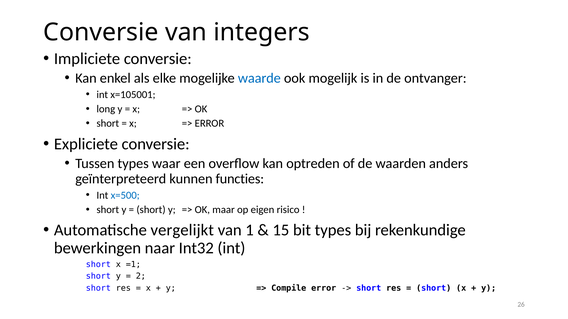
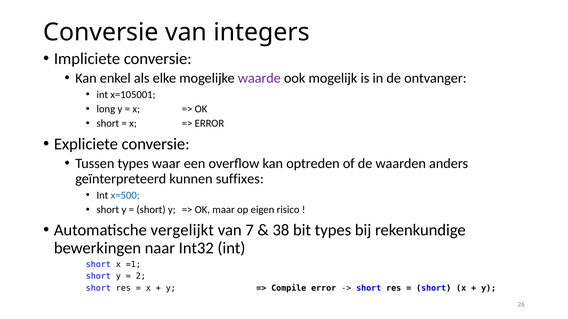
waarde colour: blue -> purple
functies: functies -> suffixes
1: 1 -> 7
15: 15 -> 38
